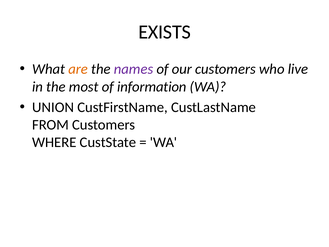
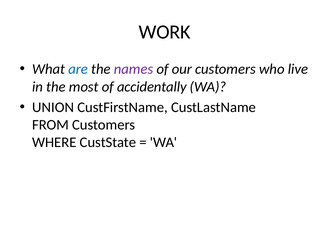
EXISTS: EXISTS -> WORK
are colour: orange -> blue
information: information -> accidentally
